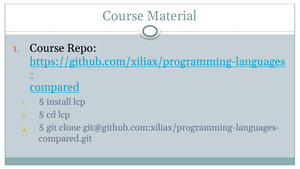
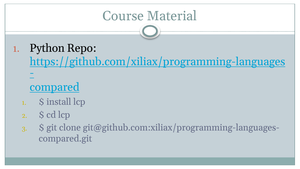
Course at (47, 48): Course -> Python
